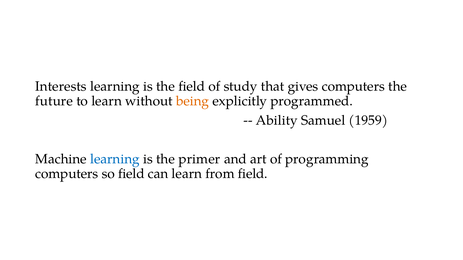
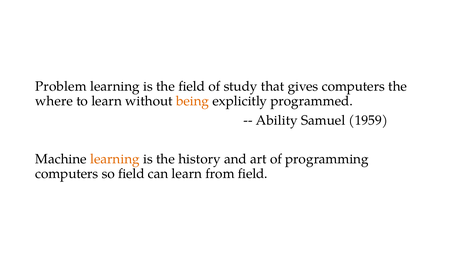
Interests: Interests -> Problem
future: future -> where
learning at (115, 159) colour: blue -> orange
primer: primer -> history
